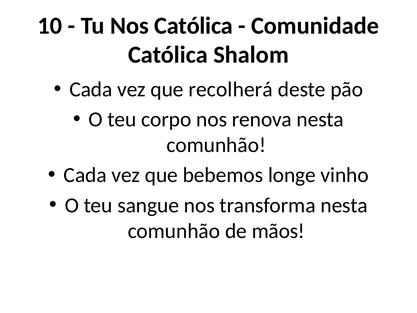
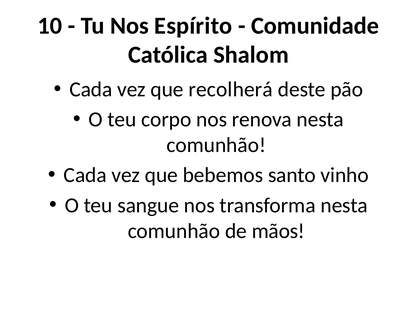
Nos Católica: Católica -> Espírito
longe: longe -> santo
